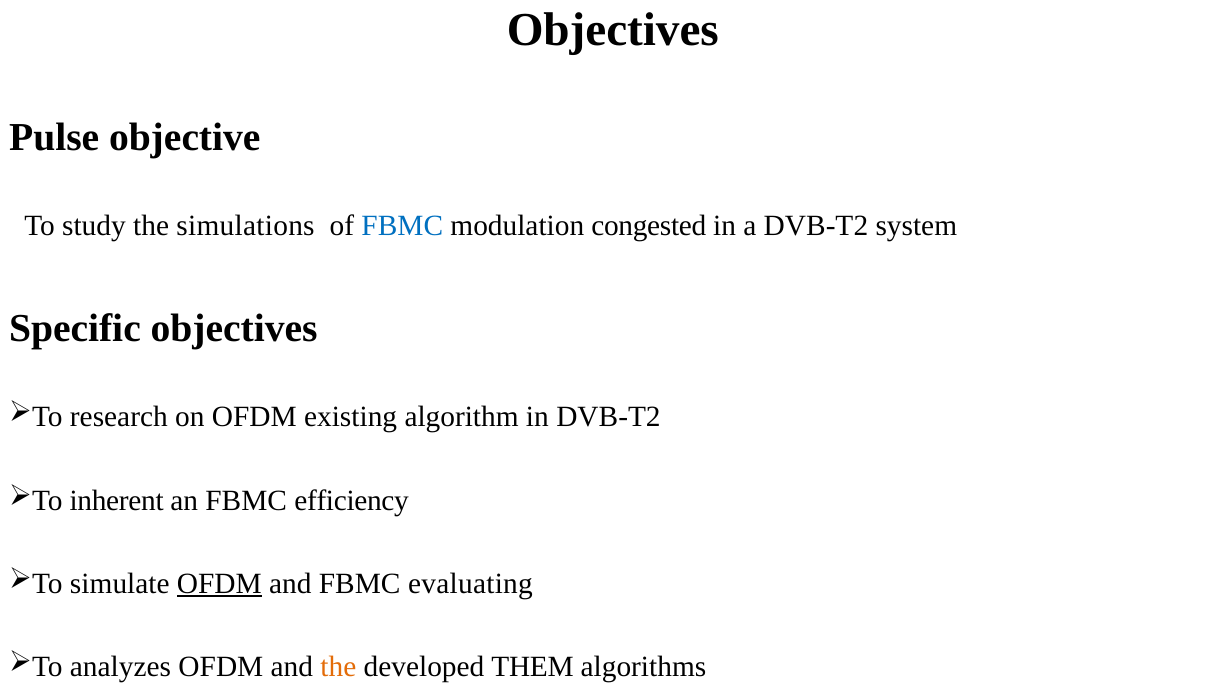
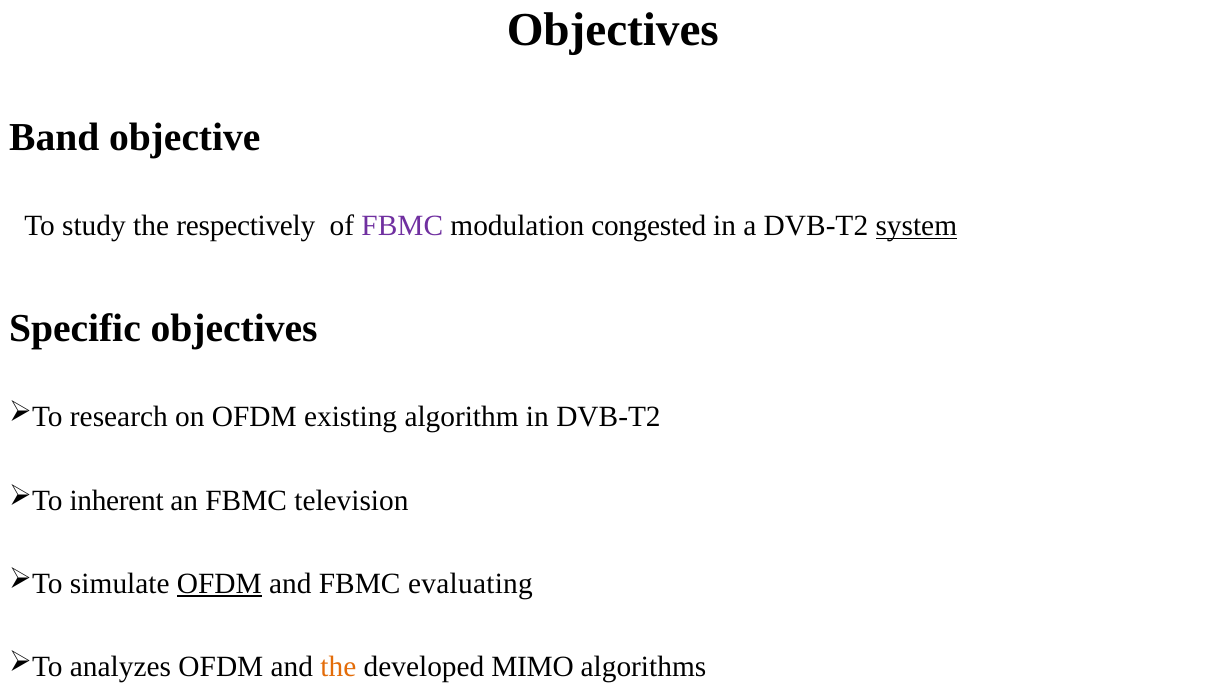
Pulse: Pulse -> Band
simulations: simulations -> respectively
FBMC at (402, 226) colour: blue -> purple
system underline: none -> present
efficiency: efficiency -> television
THEM: THEM -> MIMO
